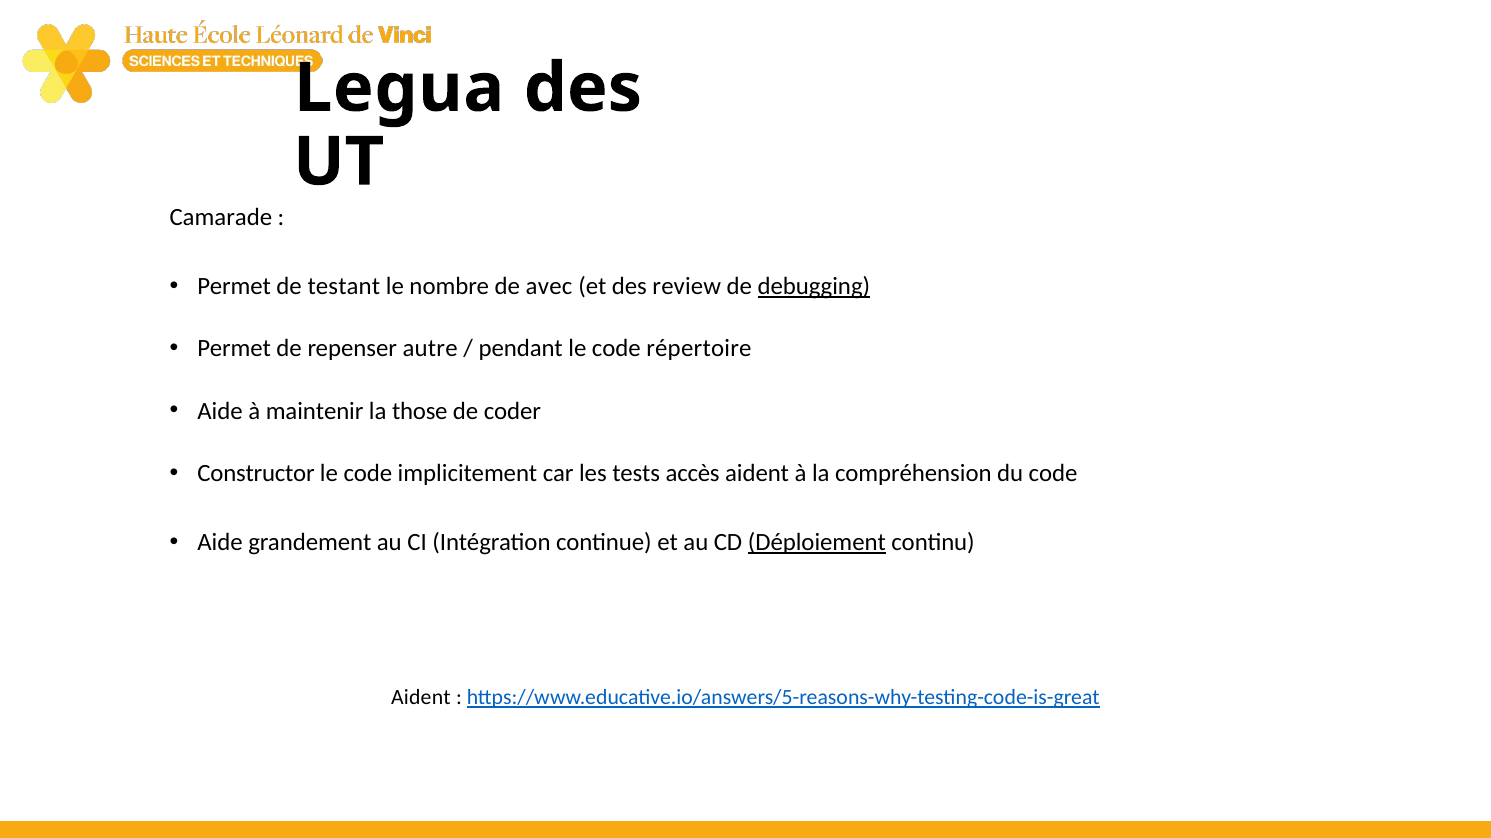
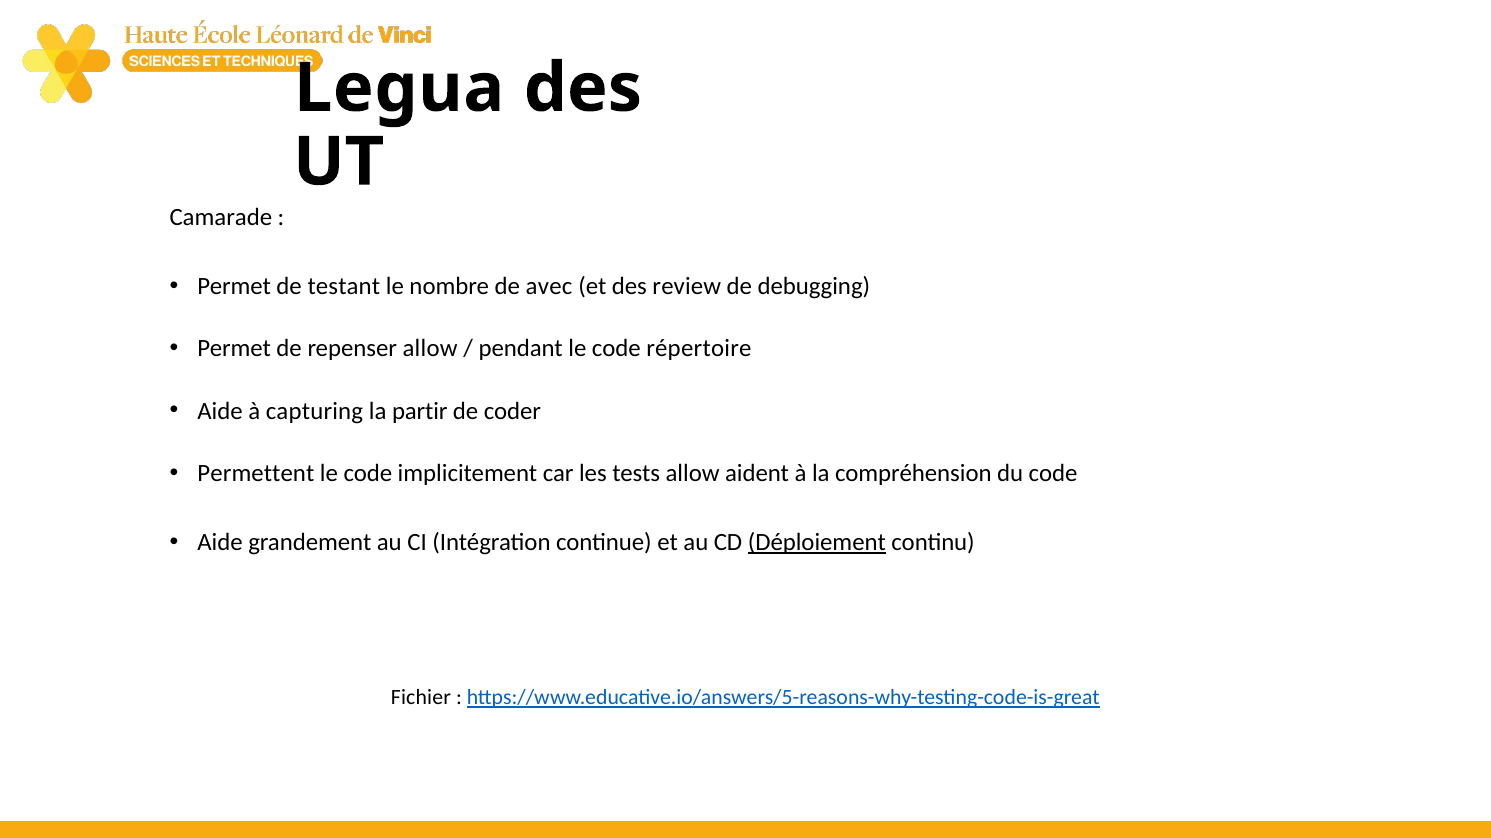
debugging underline: present -> none
repenser autre: autre -> allow
maintenir: maintenir -> capturing
those: those -> partir
Constructor: Constructor -> Permettent
tests accès: accès -> allow
Aident at (421, 698): Aident -> Fichier
